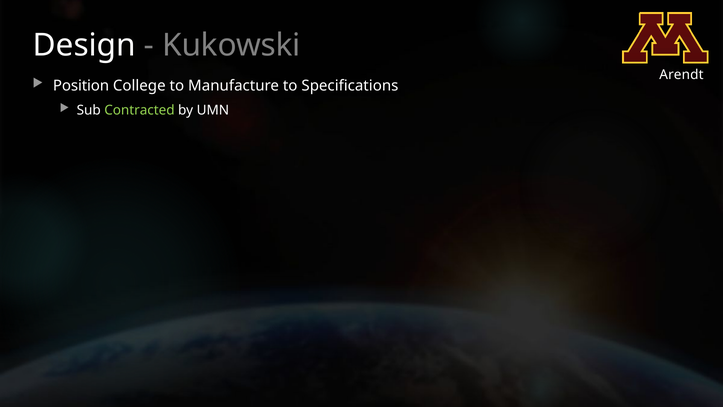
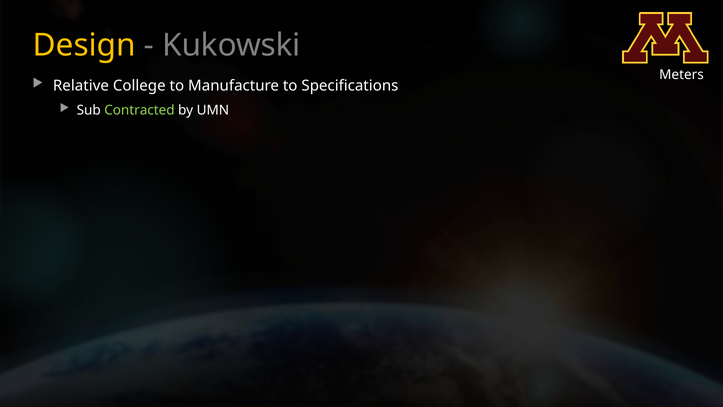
Design colour: white -> yellow
Arendt: Arendt -> Meters
Position: Position -> Relative
